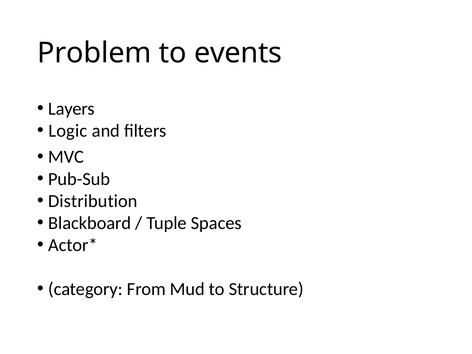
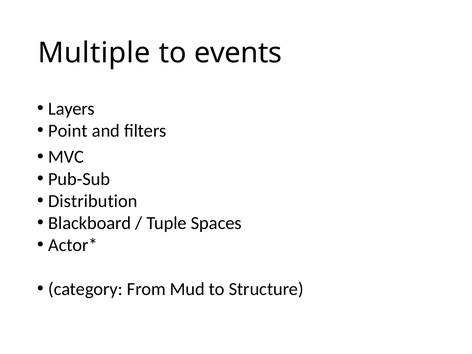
Problem: Problem -> Multiple
Logic: Logic -> Point
